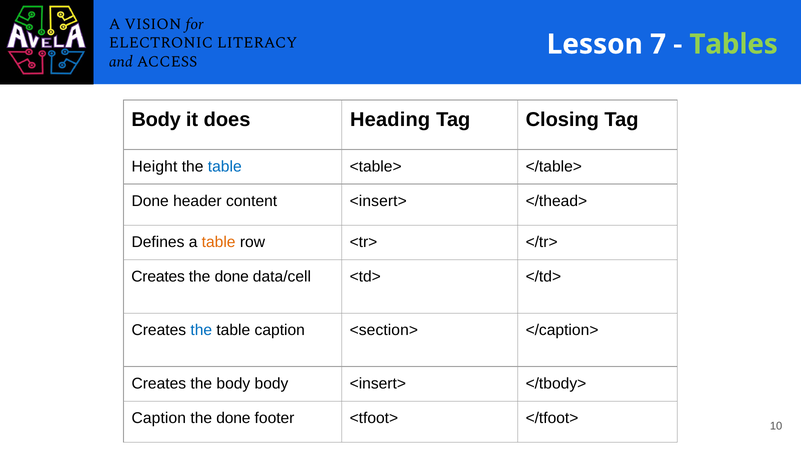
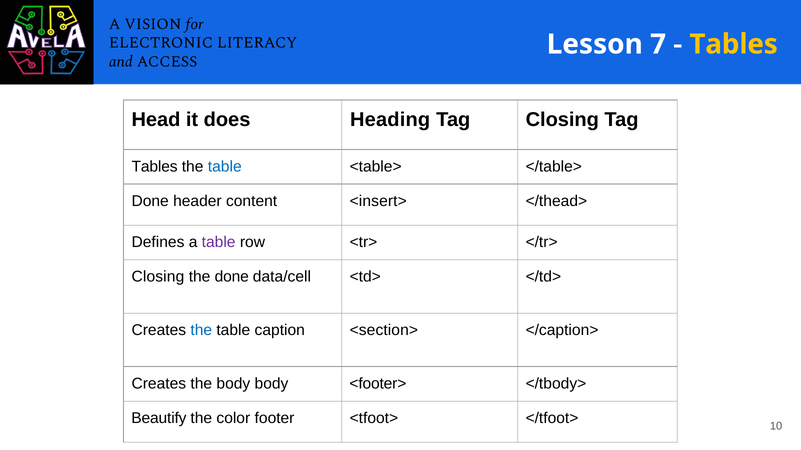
Tables at (734, 44) colour: light green -> yellow
Body at (156, 120): Body -> Head
Height at (154, 167): Height -> Tables
table at (219, 242) colour: orange -> purple
Creates at (158, 277): Creates -> Closing
body <insert>: <insert> -> <footer>
Caption at (159, 419): Caption -> Beautify
done at (233, 419): done -> color
